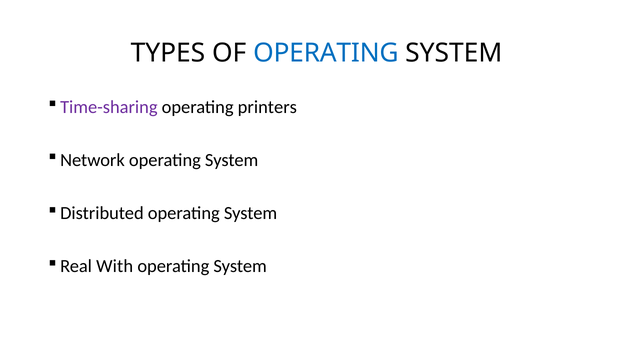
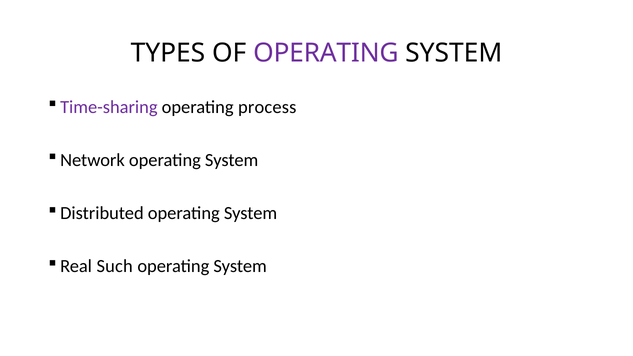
OPERATING at (326, 53) colour: blue -> purple
printers: printers -> process
With: With -> Such
